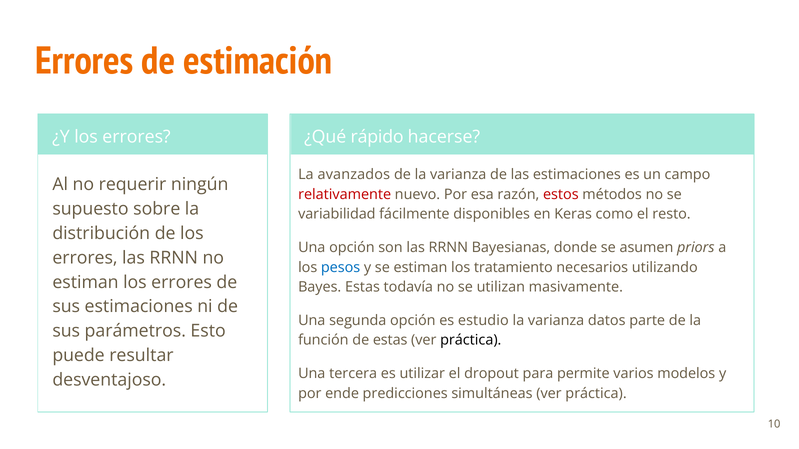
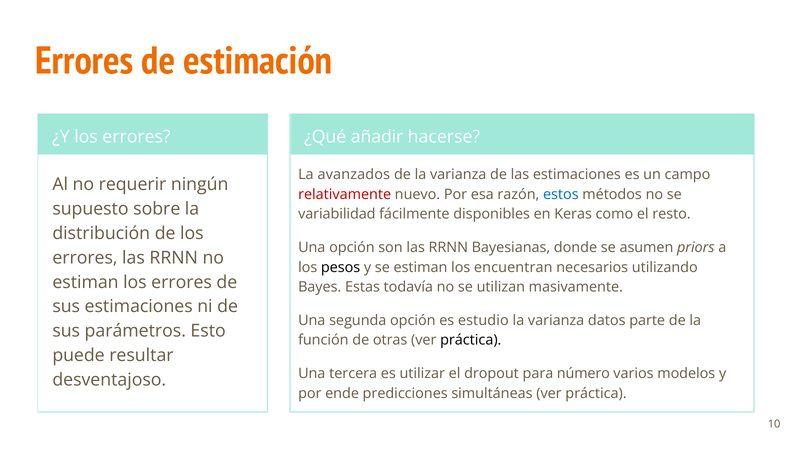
rápido: rápido -> añadir
estos colour: red -> blue
pesos colour: blue -> black
tratamiento: tratamiento -> encuentran
de estas: estas -> otras
permite: permite -> número
